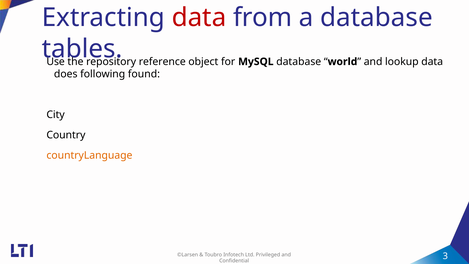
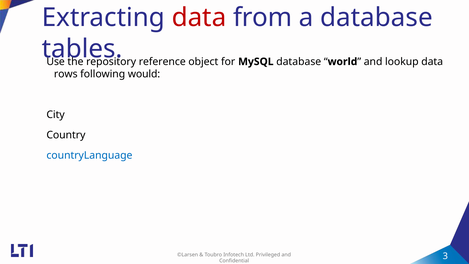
does: does -> rows
found: found -> would
countryLanguage colour: orange -> blue
